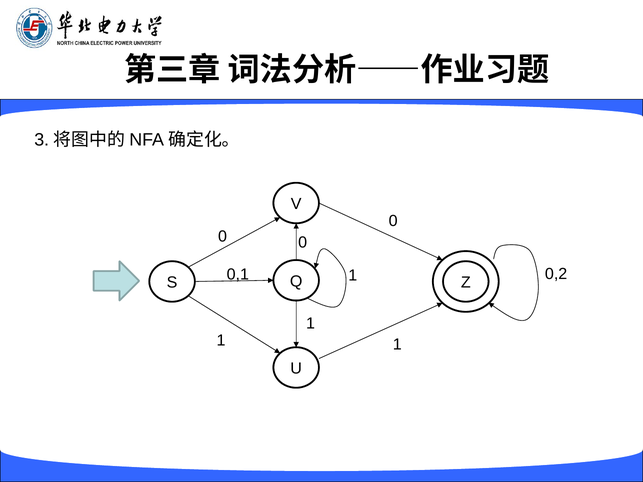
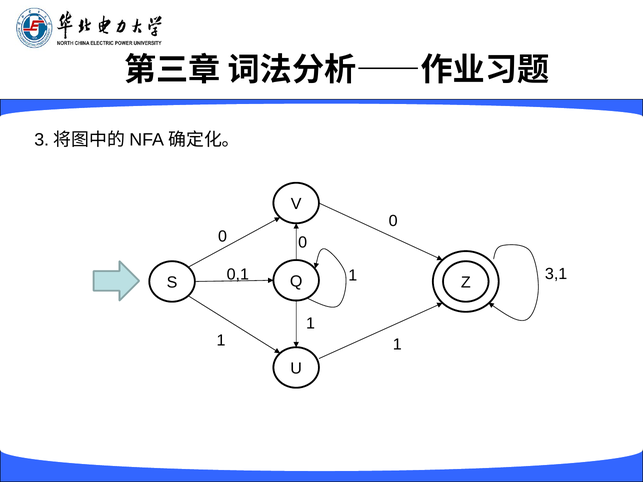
0,2: 0,2 -> 3,1
